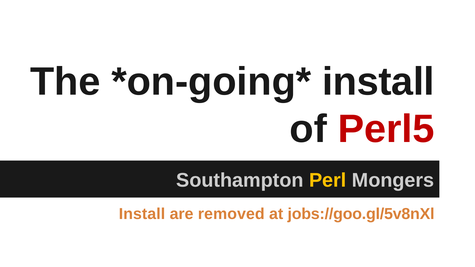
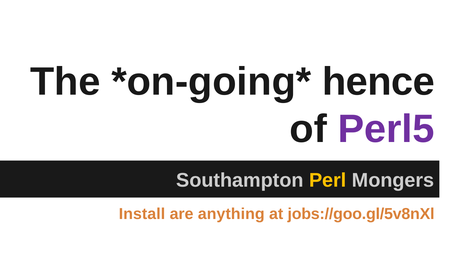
install at (378, 82): install -> hence
Perl5 colour: red -> purple
removed: removed -> anything
